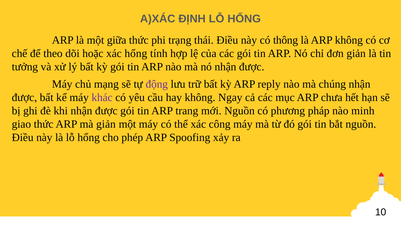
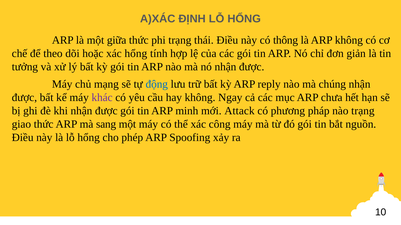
động colour: purple -> blue
trang: trang -> minh
mới Nguồn: Nguồn -> Attack
nào minh: minh -> trạng
mà giản: giản -> sang
